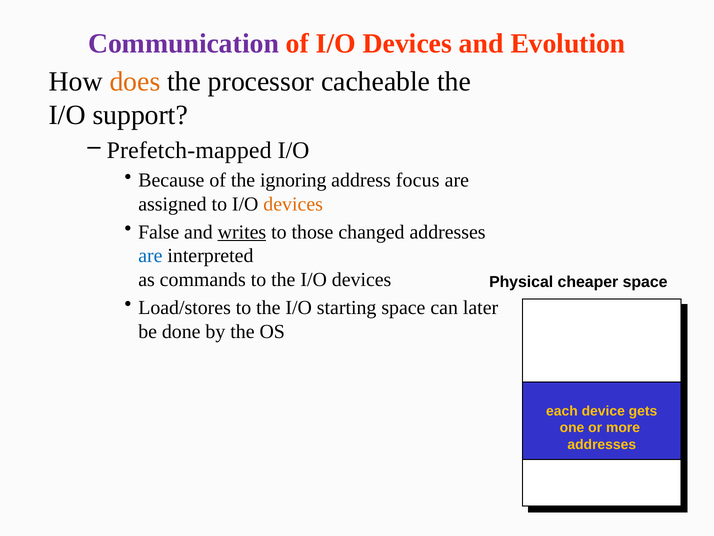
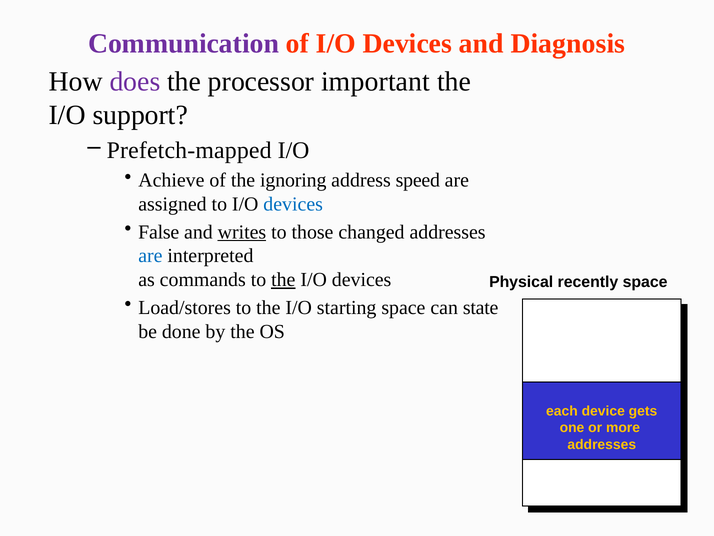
Evolution: Evolution -> Diagnosis
does colour: orange -> purple
cacheable: cacheable -> important
Because: Because -> Achieve
focus: focus -> speed
devices at (293, 204) colour: orange -> blue
the at (283, 280) underline: none -> present
cheaper: cheaper -> recently
later: later -> state
